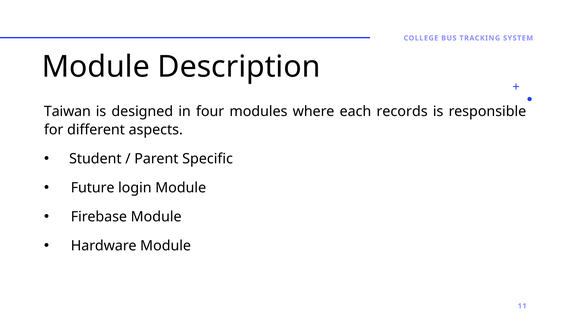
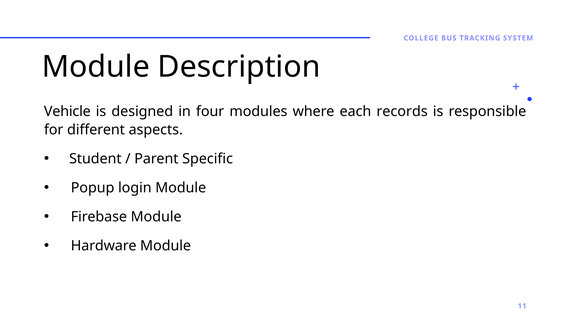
Taiwan: Taiwan -> Vehicle
Future: Future -> Popup
